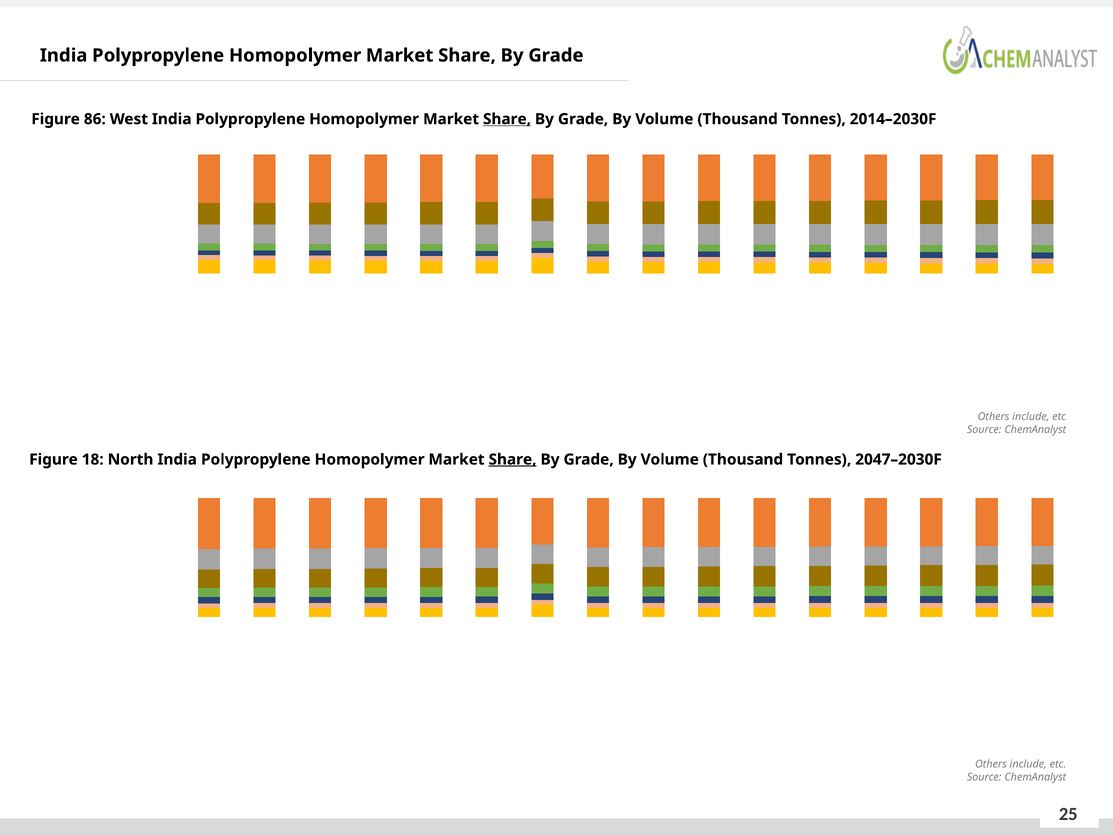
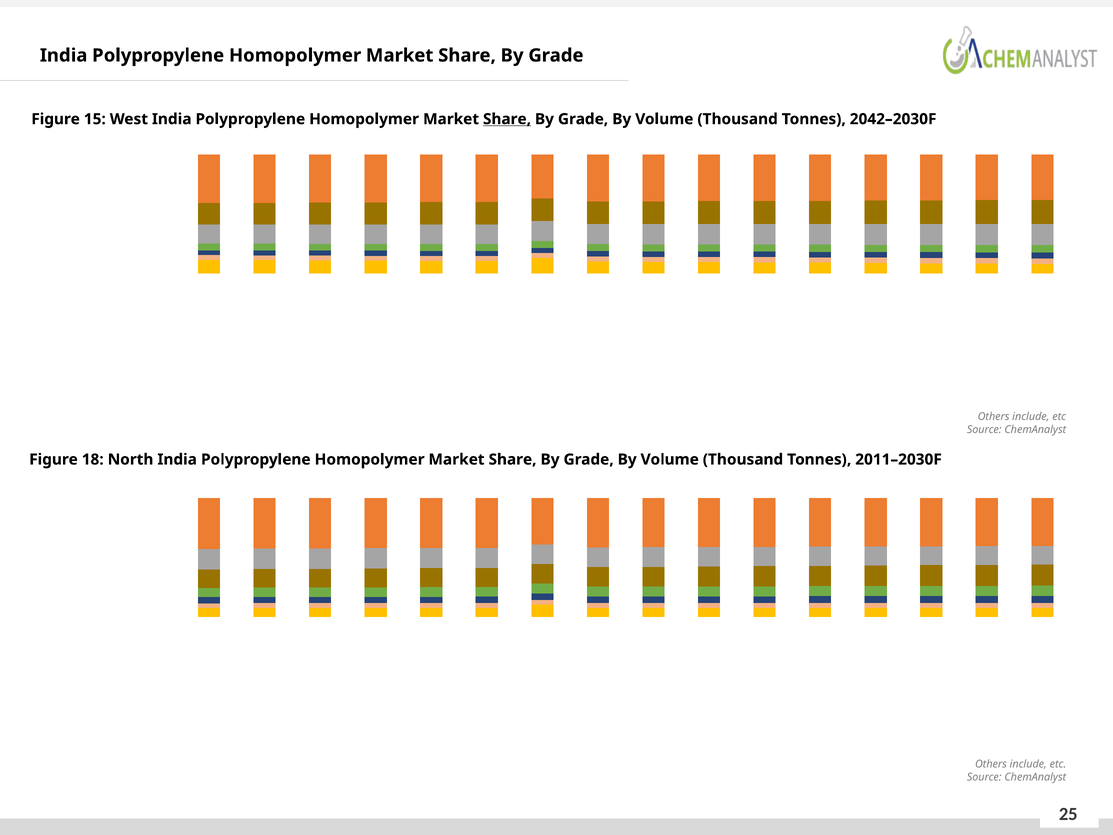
86: 86 -> 15
2014–2030F: 2014–2030F -> 2042–2030F
Share at (513, 459) underline: present -> none
2047–2030F: 2047–2030F -> 2011–2030F
